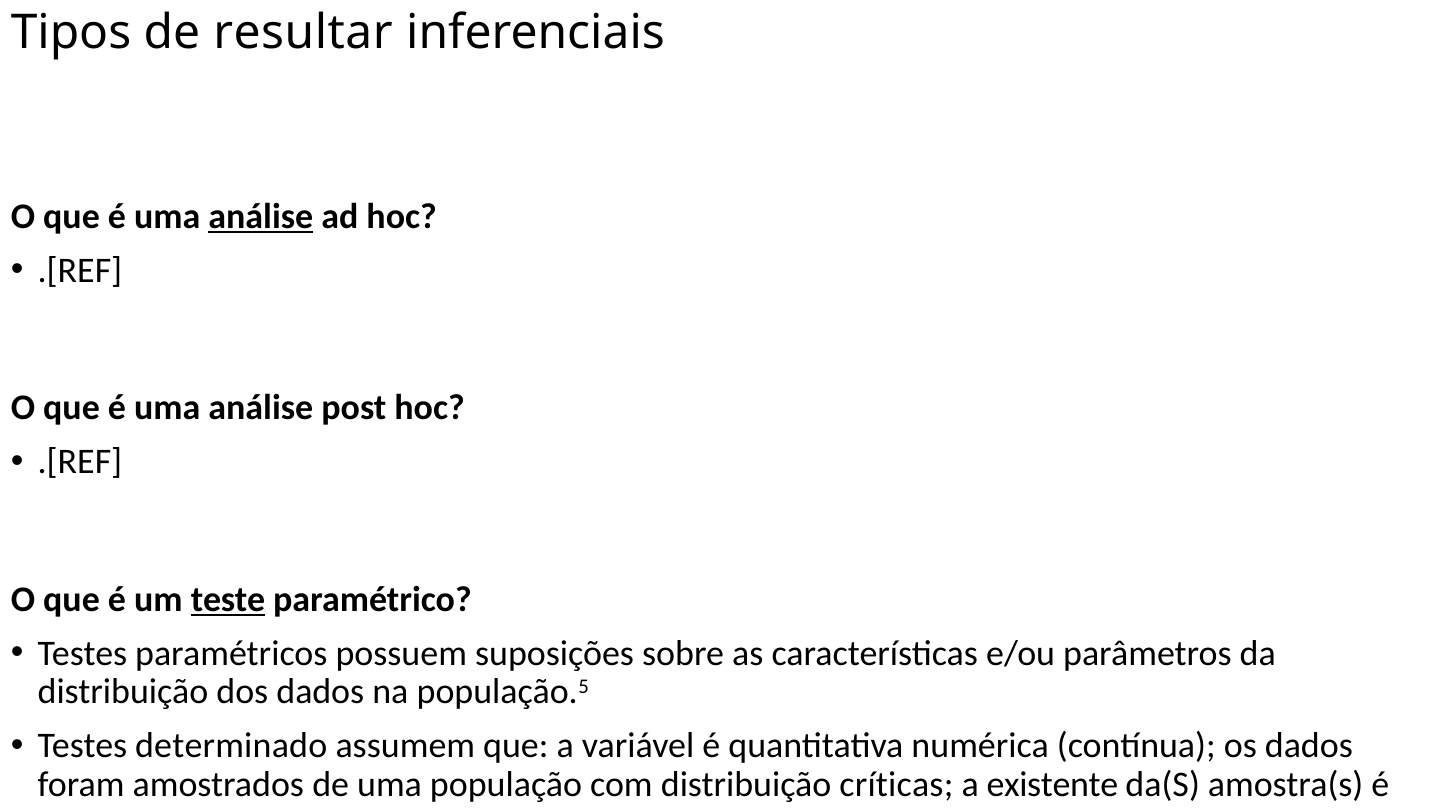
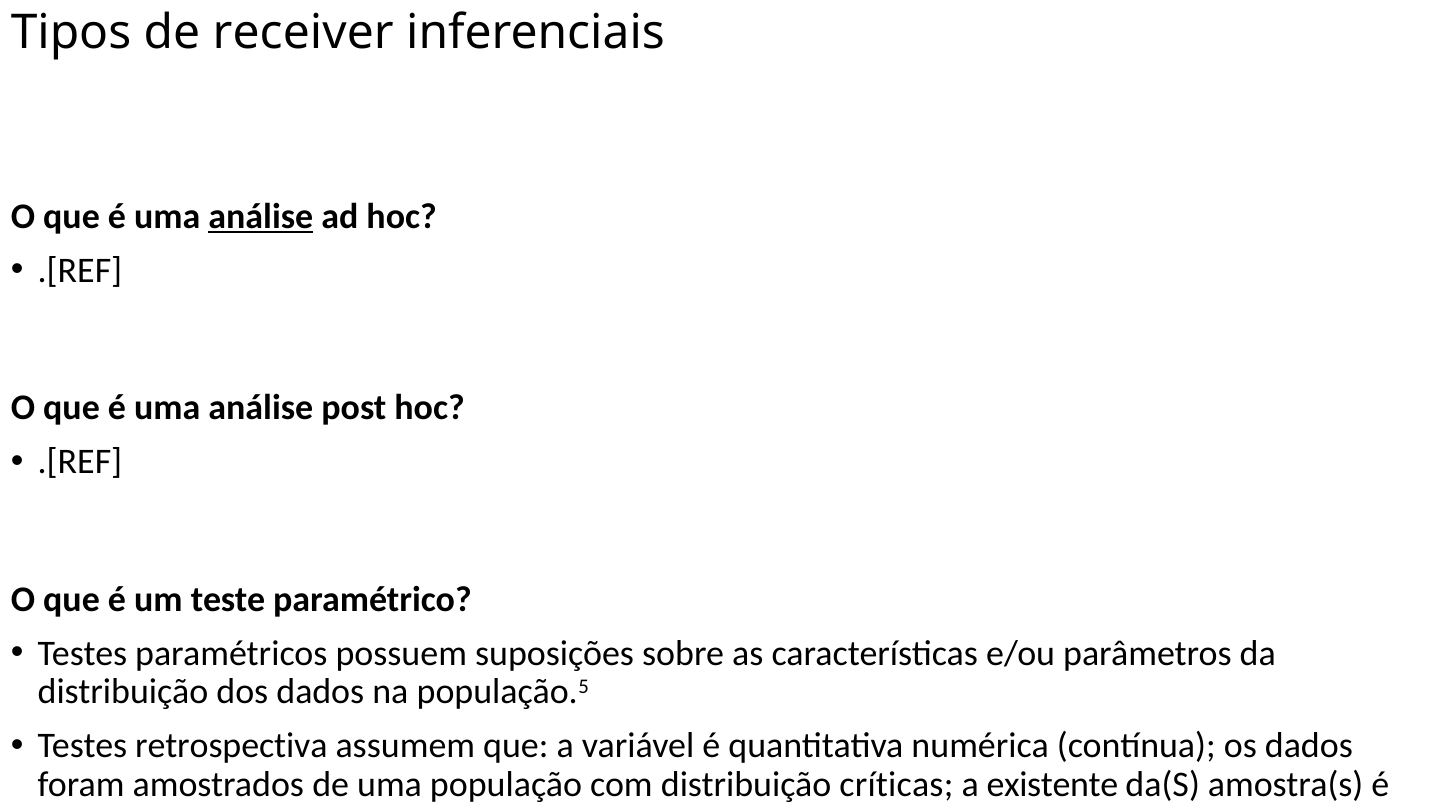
resultar: resultar -> receiver
teste at (228, 599) underline: present -> none
determinado: determinado -> retrospectiva
